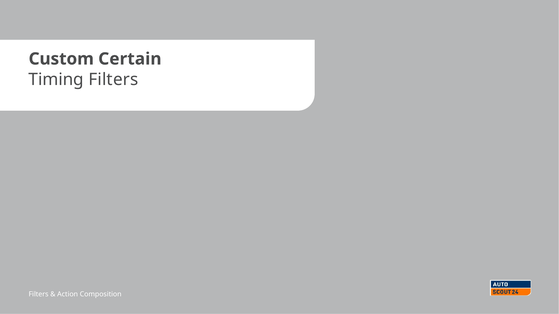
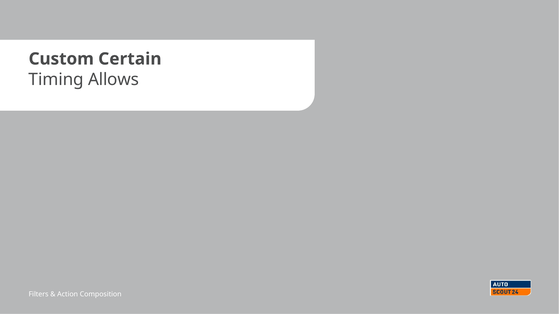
Timing Filters: Filters -> Allows
